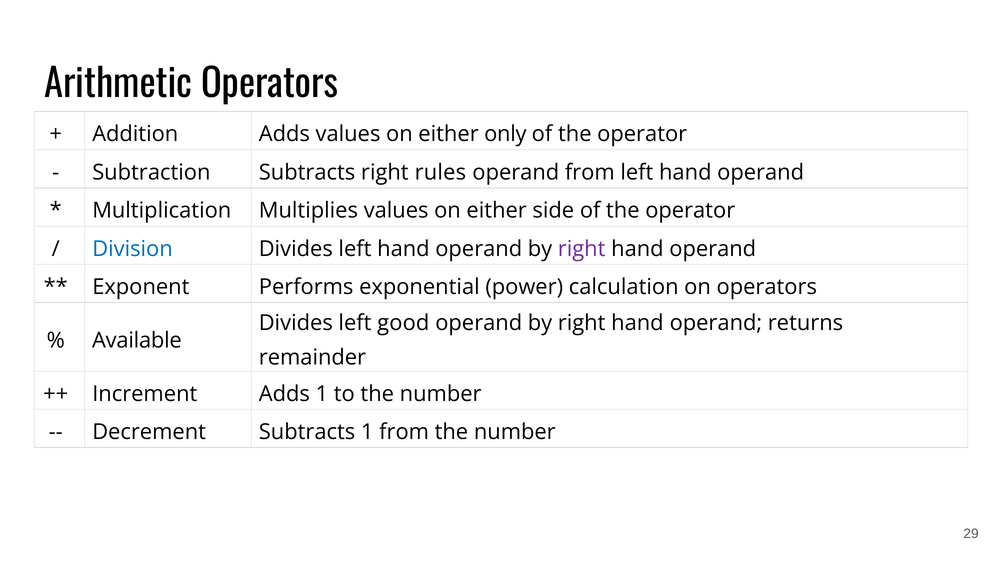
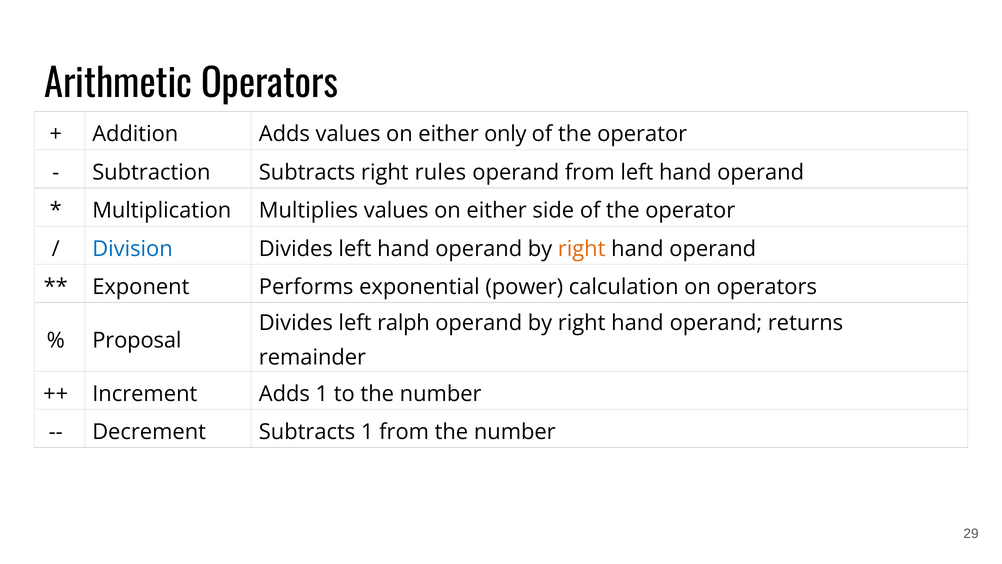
right at (582, 249) colour: purple -> orange
good: good -> ralph
Available: Available -> Proposal
